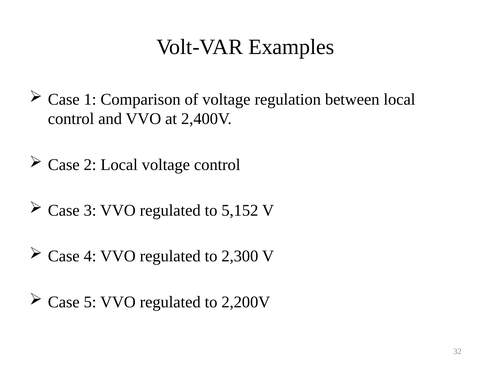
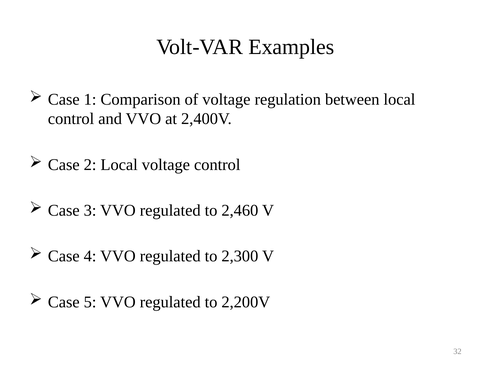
5,152: 5,152 -> 2,460
